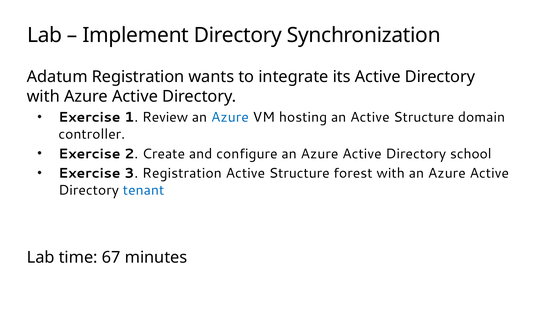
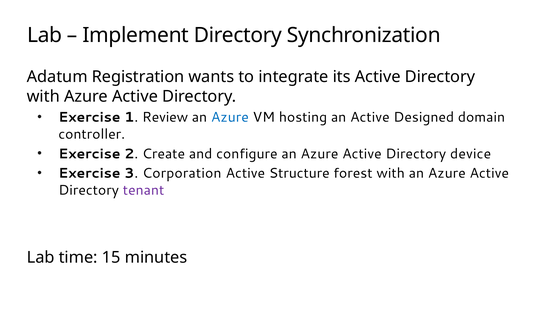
an Active Structure: Structure -> Designed
school: school -> device
3 Registration: Registration -> Corporation
tenant colour: blue -> purple
67: 67 -> 15
